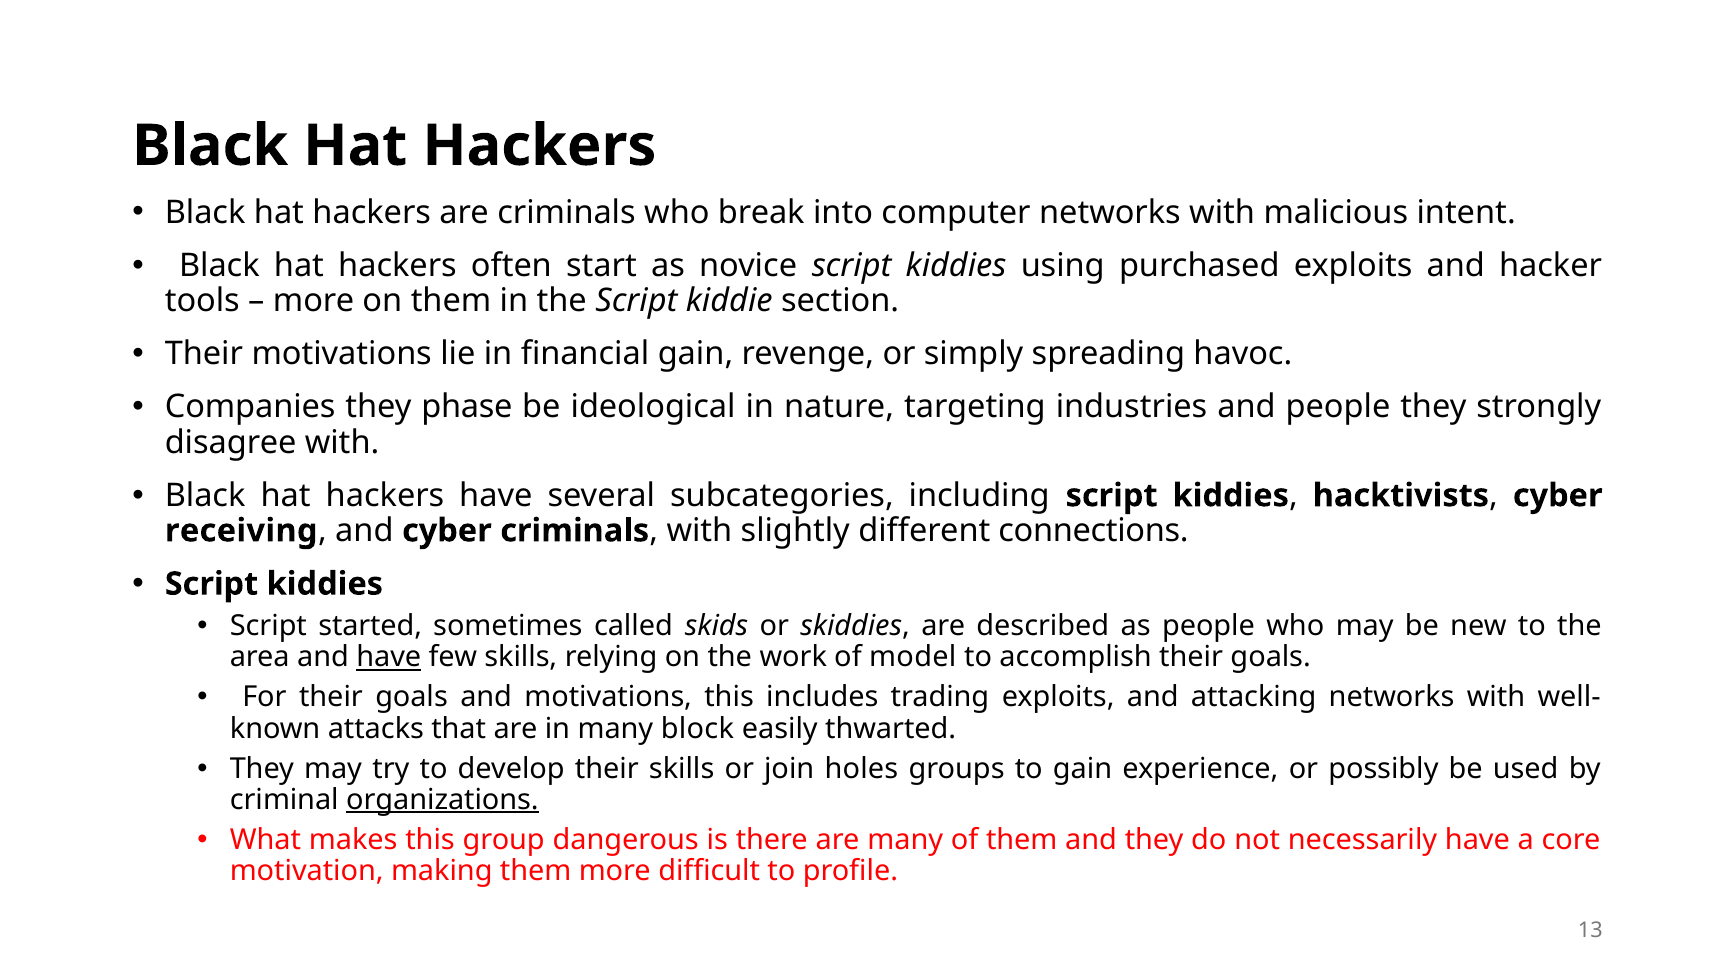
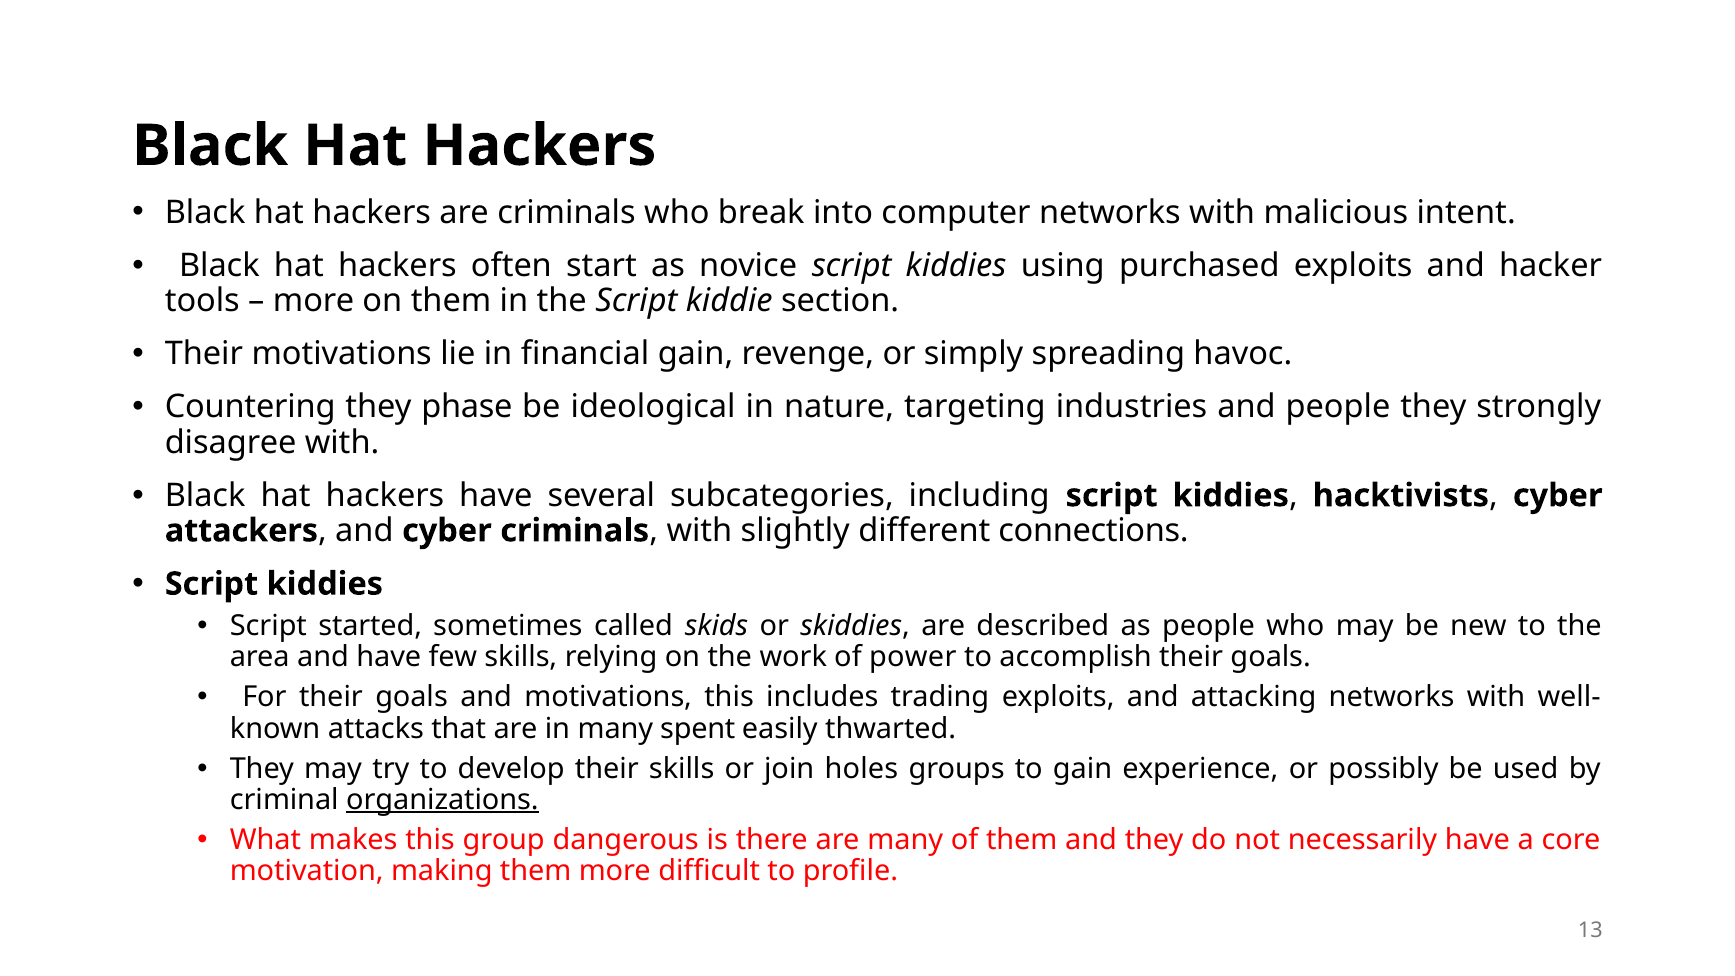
Companies: Companies -> Countering
receiving: receiving -> attackers
have at (389, 657) underline: present -> none
model: model -> power
block: block -> spent
